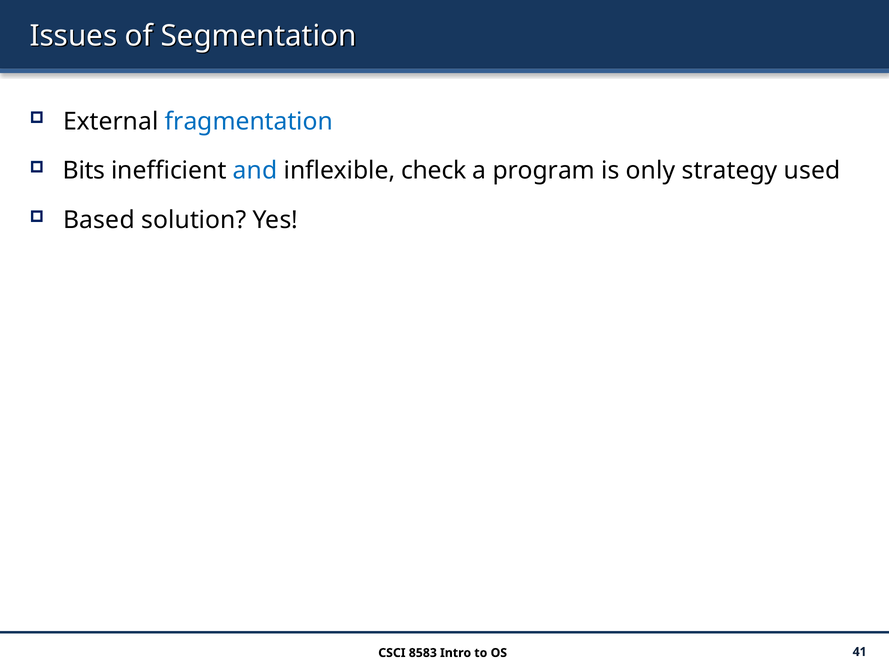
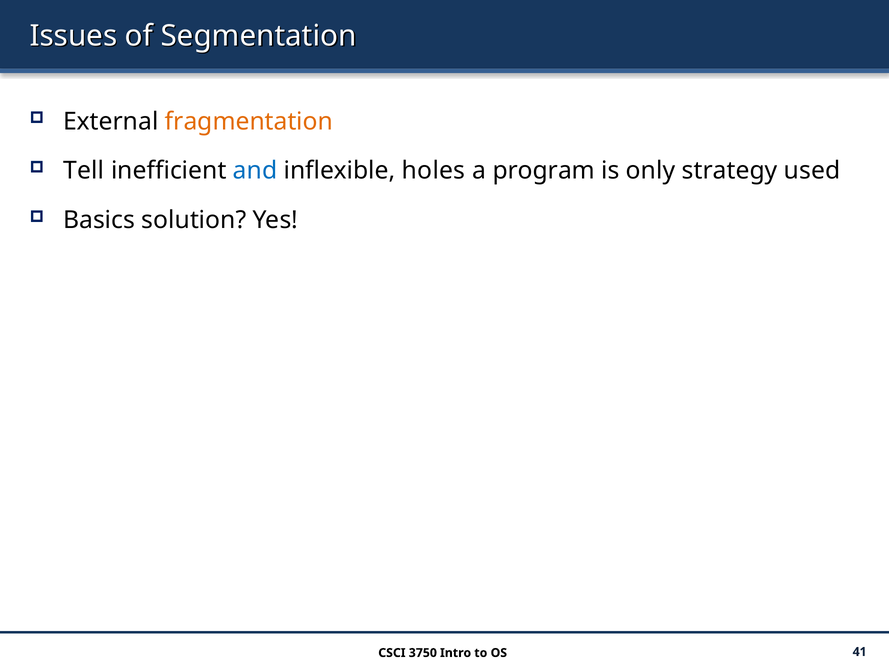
fragmentation colour: blue -> orange
Bits: Bits -> Tell
check: check -> holes
Based: Based -> Basics
8583: 8583 -> 3750
